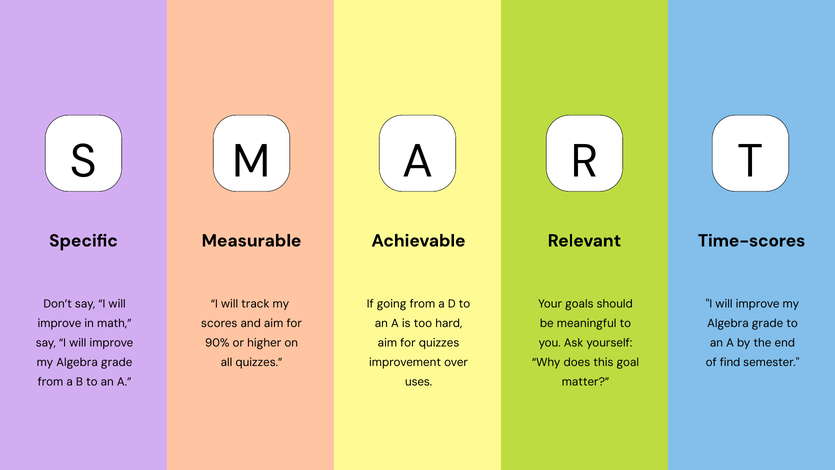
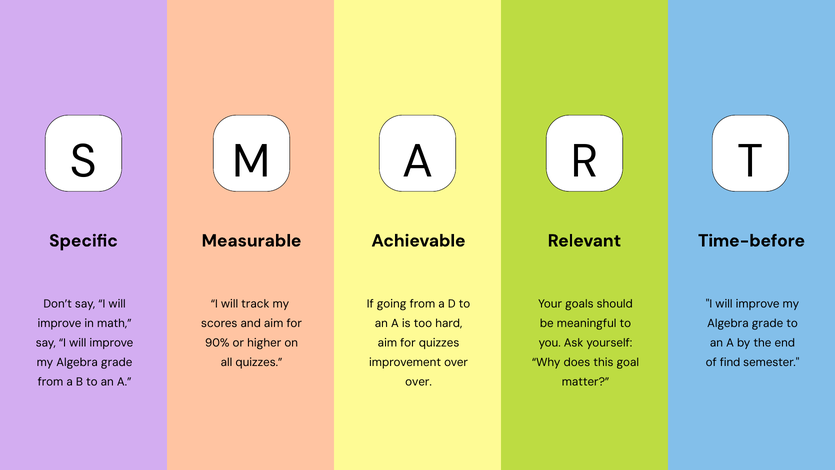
Time-scores: Time-scores -> Time-before
uses at (419, 381): uses -> over
